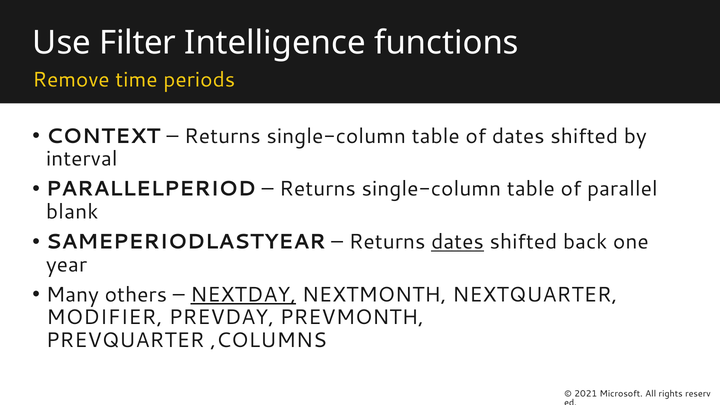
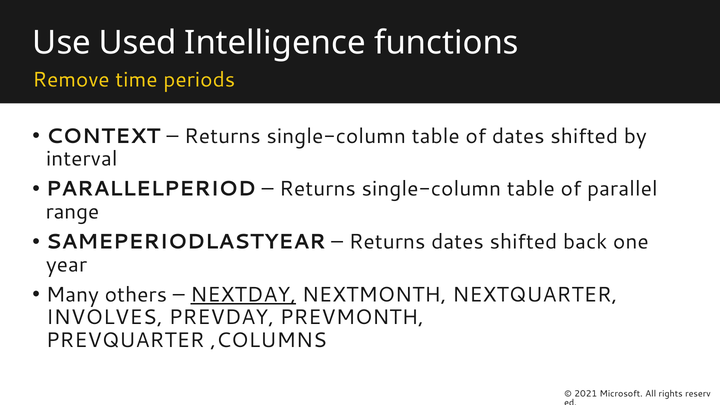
Filter: Filter -> Used
blank: blank -> range
dates at (458, 242) underline: present -> none
MODIFIER: MODIFIER -> INVOLVES
